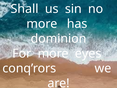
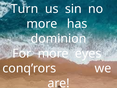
Shall: Shall -> Turn
